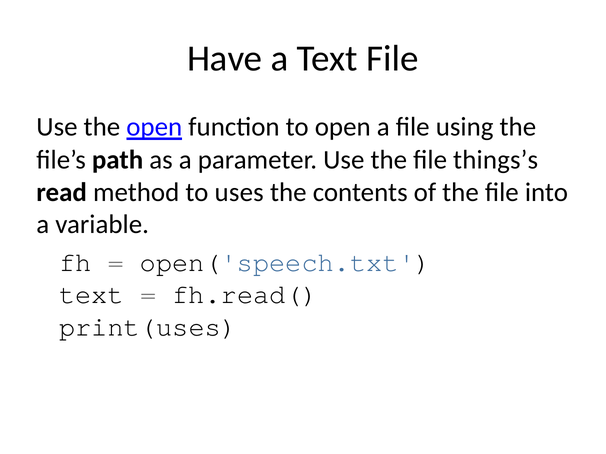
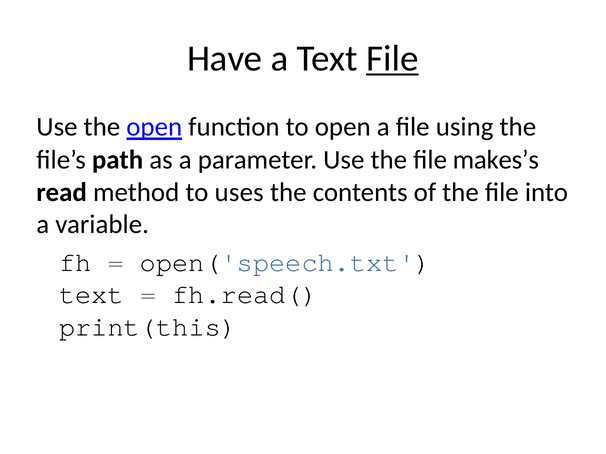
File at (392, 59) underline: none -> present
things’s: things’s -> makes’s
print(uses: print(uses -> print(this
